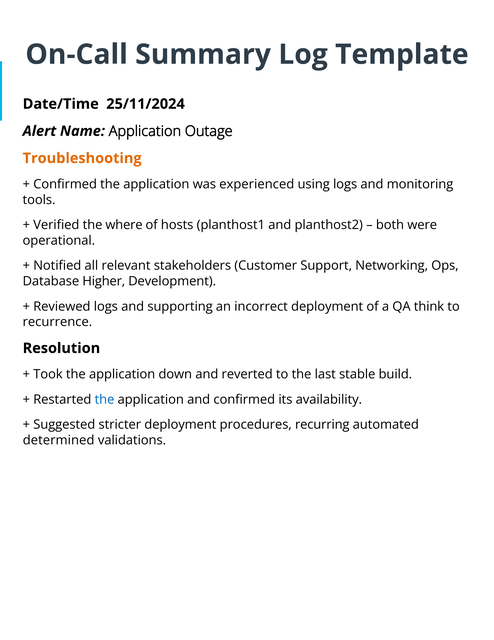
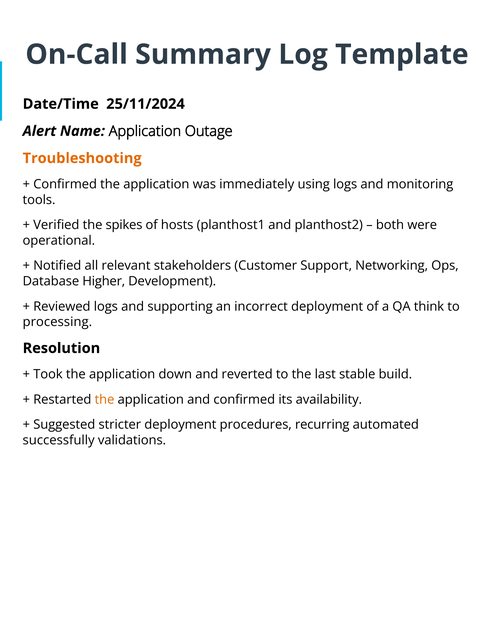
experienced: experienced -> immediately
where: where -> spikes
recurrence: recurrence -> processing
the at (104, 399) colour: blue -> orange
determined: determined -> successfully
